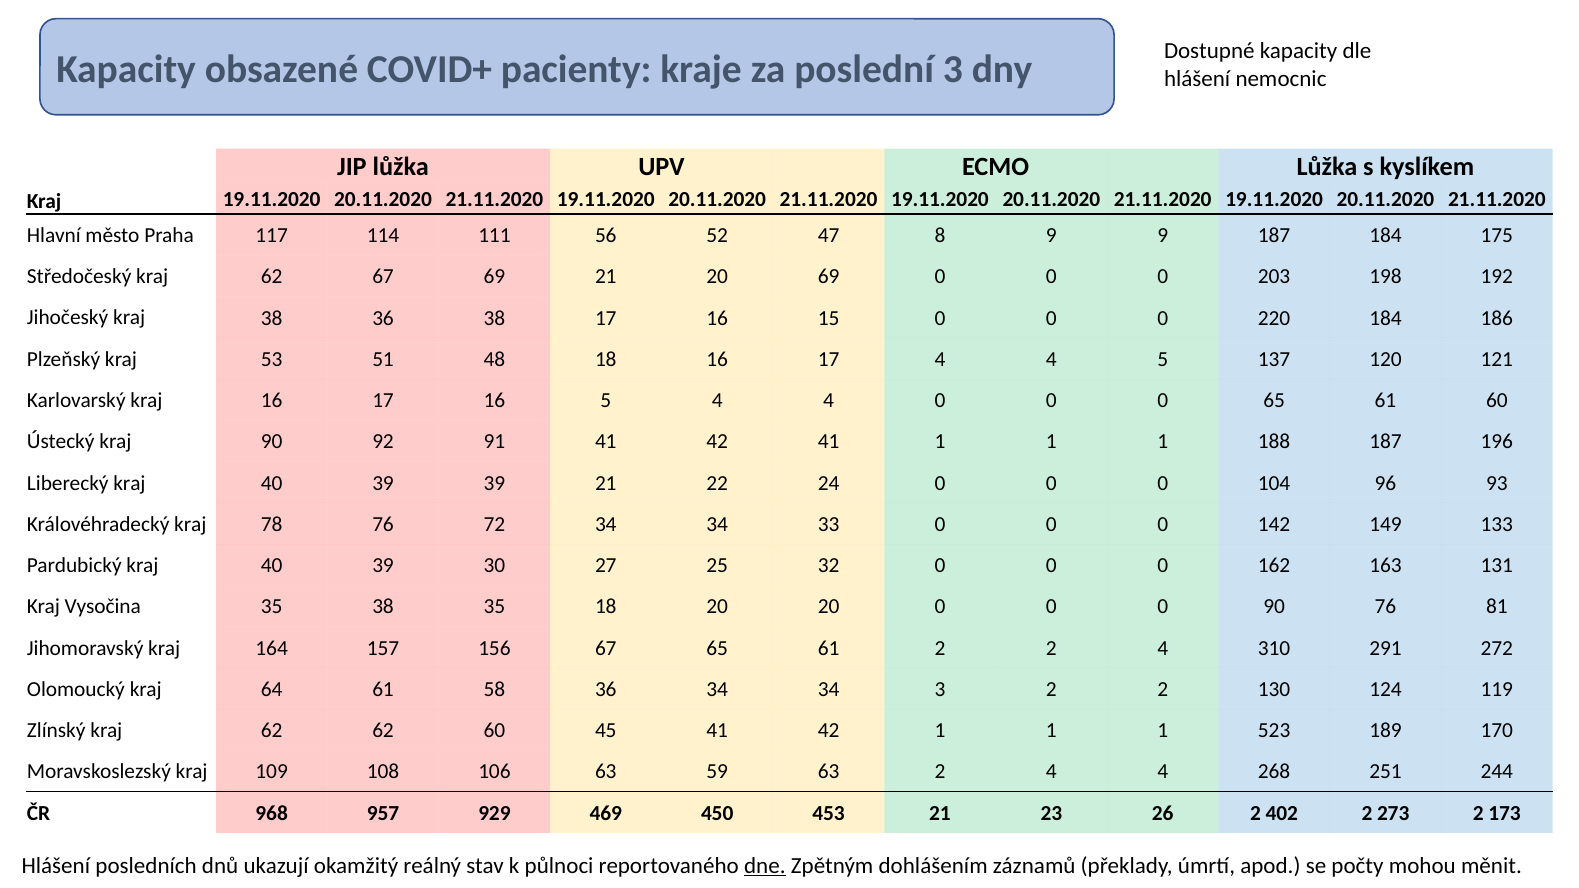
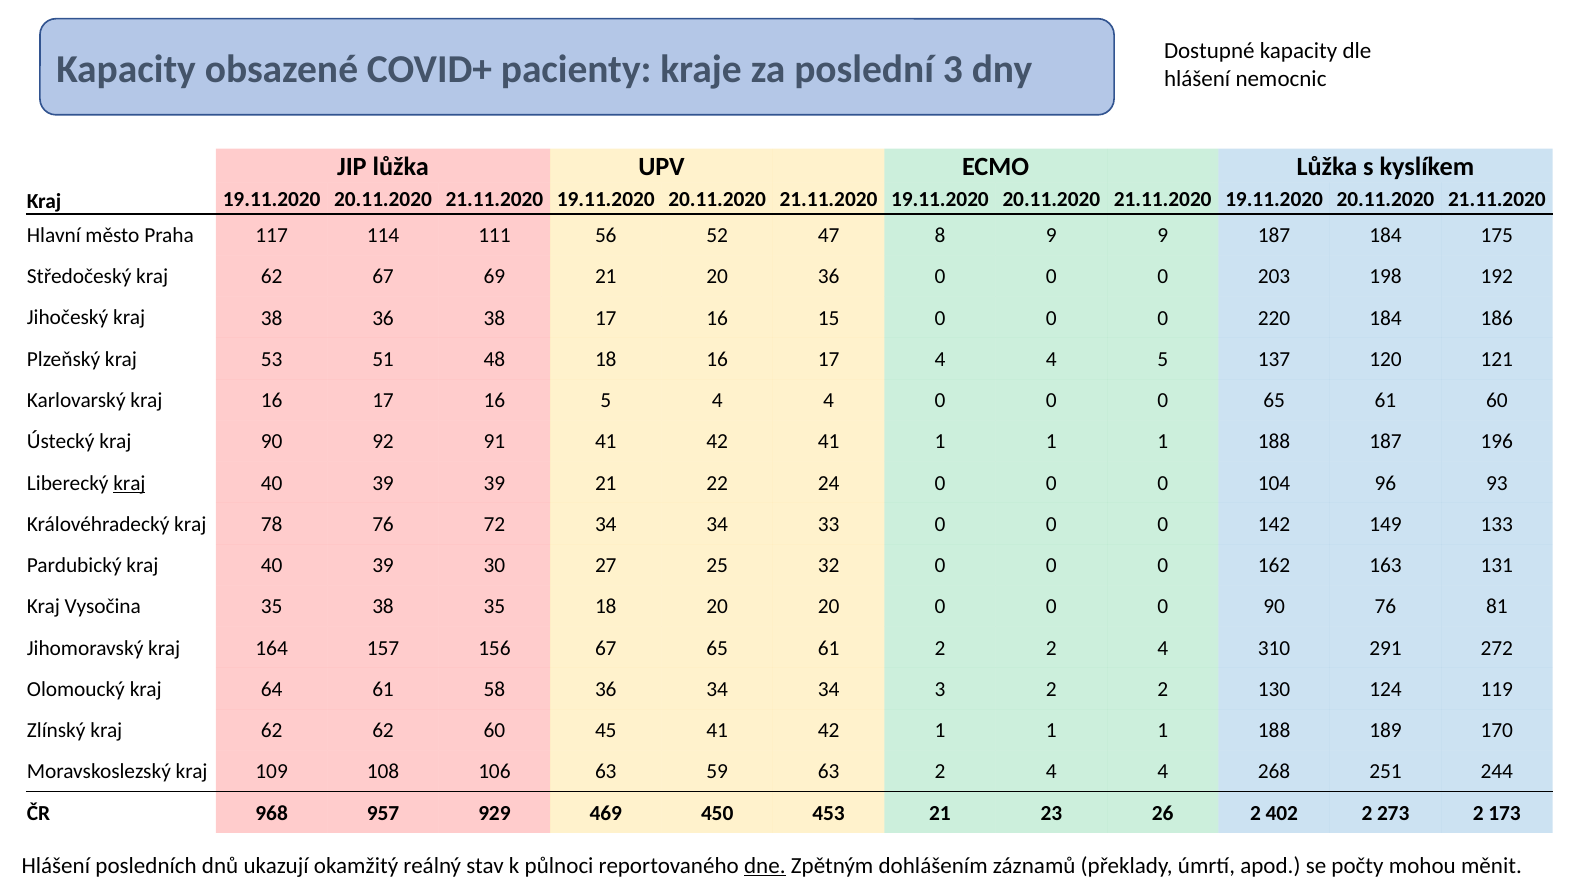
20 69: 69 -> 36
kraj at (129, 483) underline: none -> present
523 at (1274, 731): 523 -> 188
